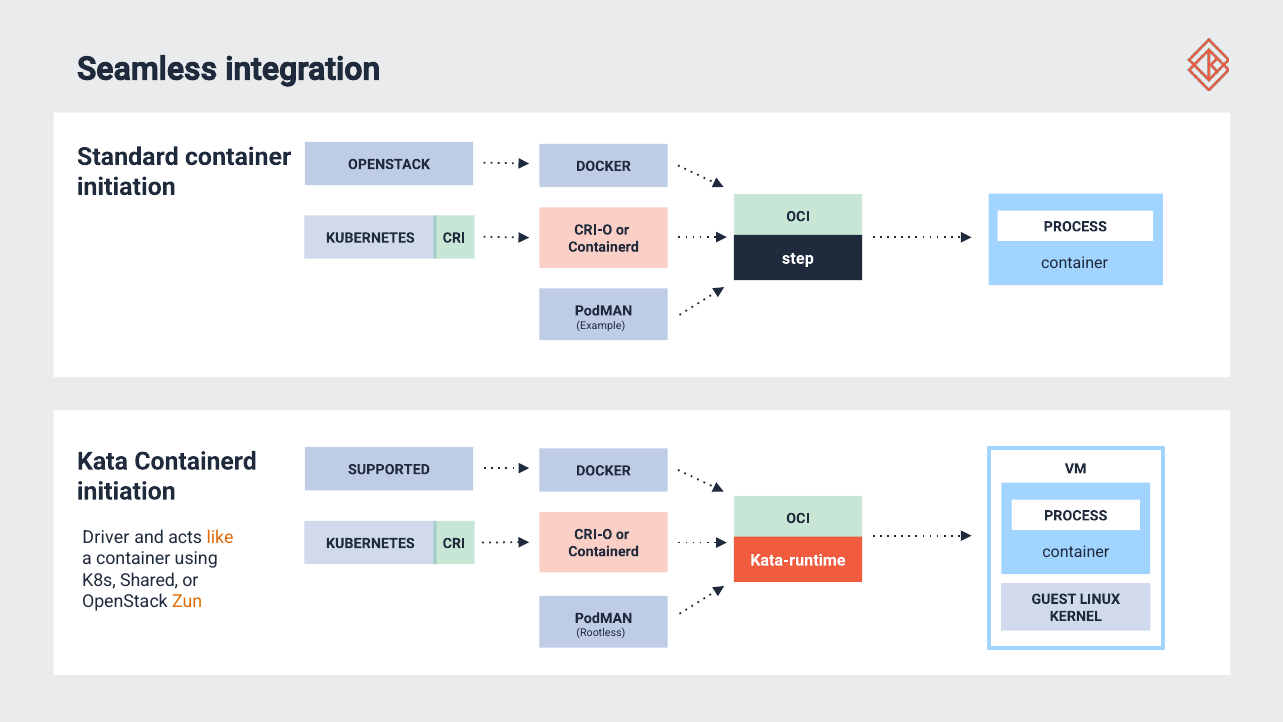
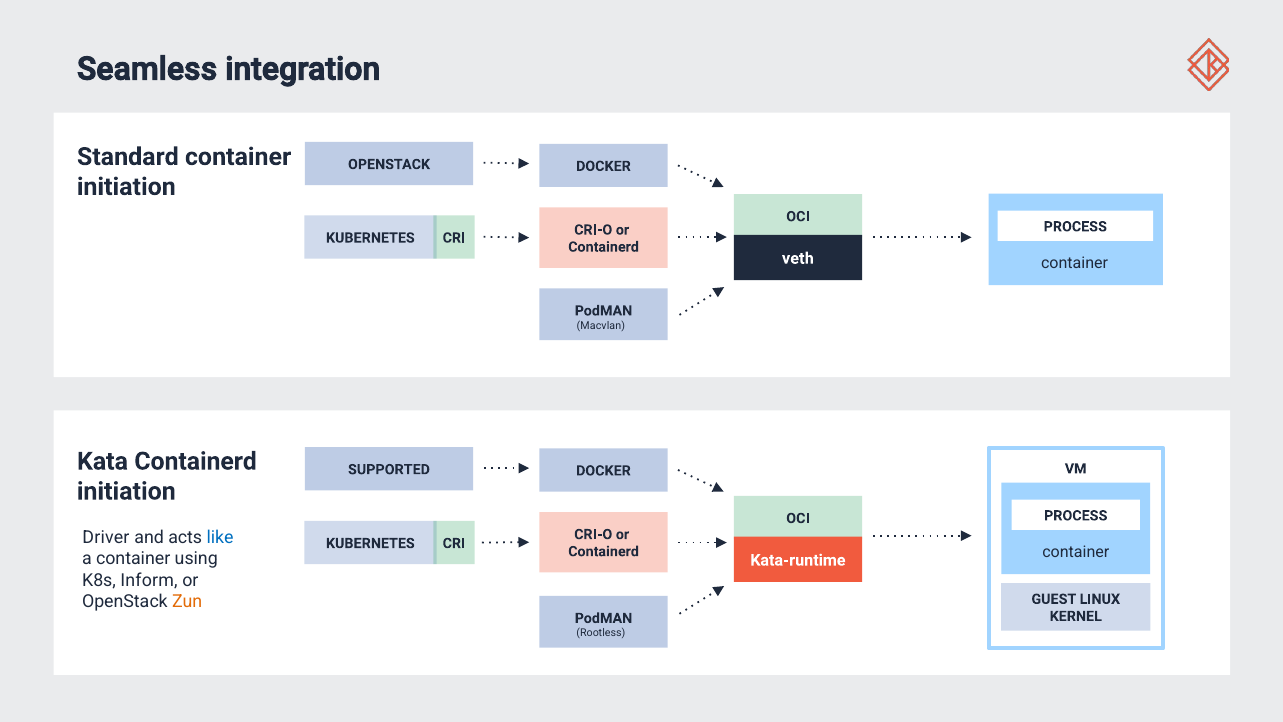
step: step -> veth
Example: Example -> Macvlan
like colour: orange -> blue
Shared: Shared -> Inform
